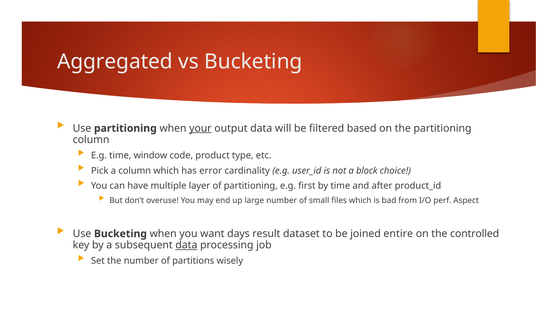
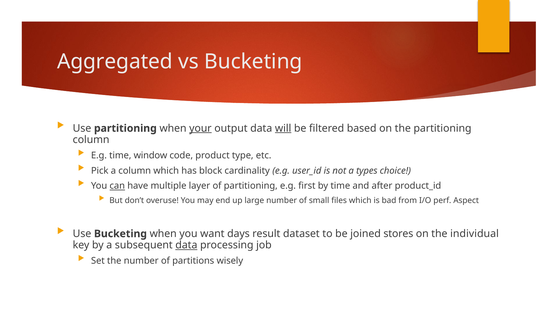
will underline: none -> present
error: error -> block
block: block -> types
can underline: none -> present
entire: entire -> stores
controlled: controlled -> individual
